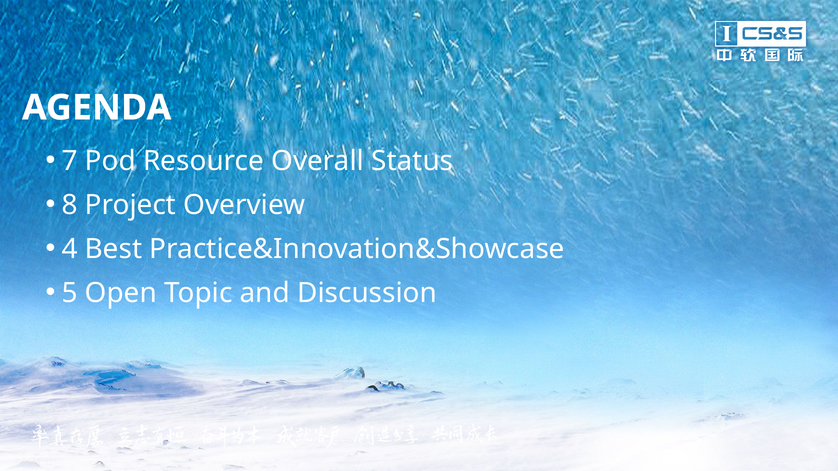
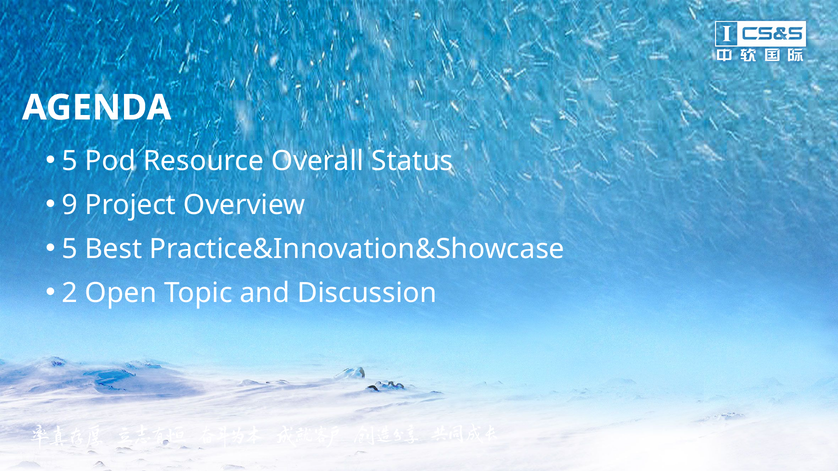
7 at (70, 161): 7 -> 5
8: 8 -> 9
4 at (70, 249): 4 -> 5
5: 5 -> 2
